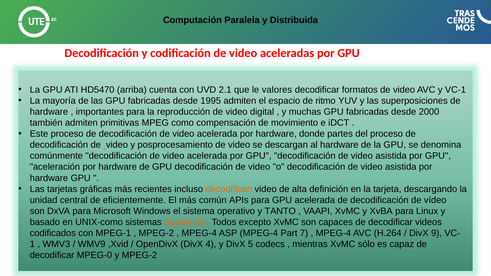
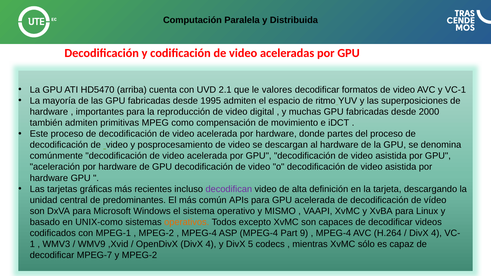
decodifican colour: orange -> purple
eficientemente: eficientemente -> predominantes
TANTO: TANTO -> MISMO
7: 7 -> 9
9 at (437, 233): 9 -> 4
MPEG-0: MPEG-0 -> MPEG-7
